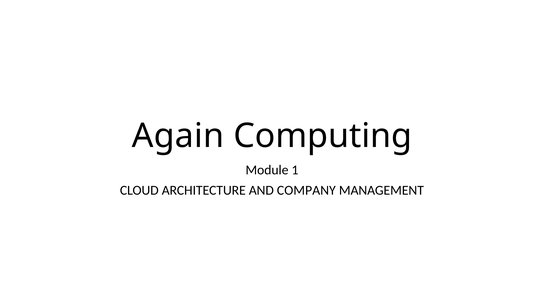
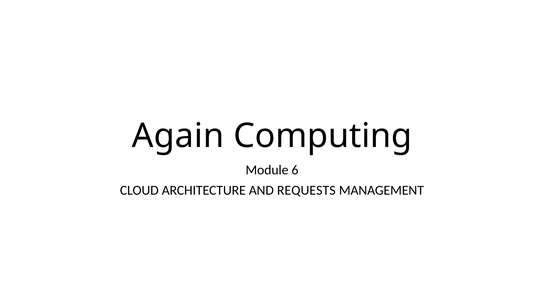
1: 1 -> 6
COMPANY: COMPANY -> REQUESTS
